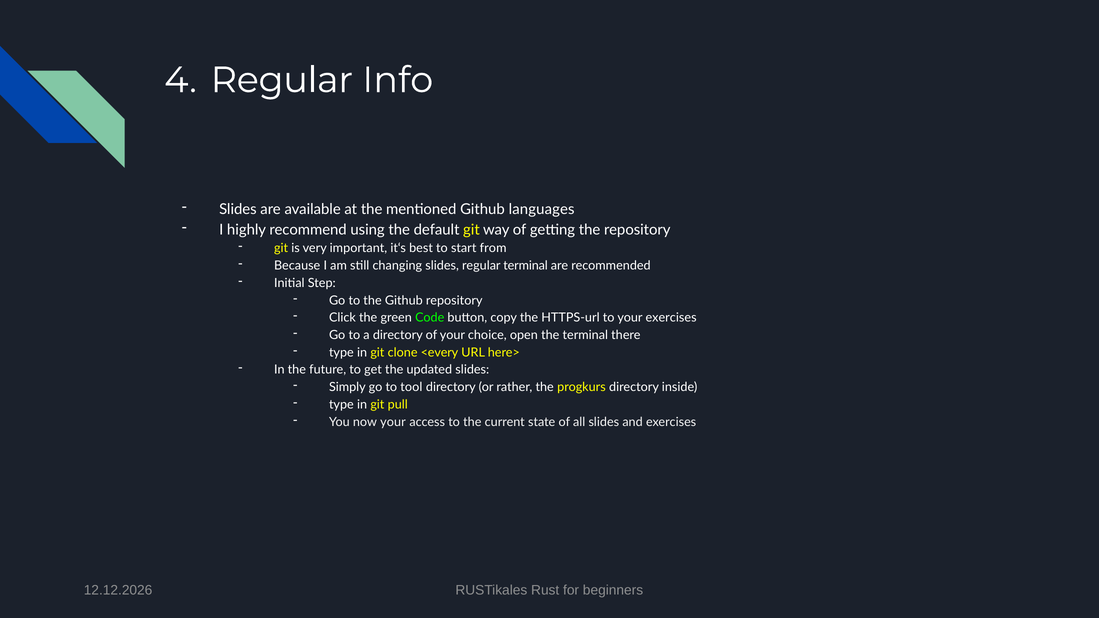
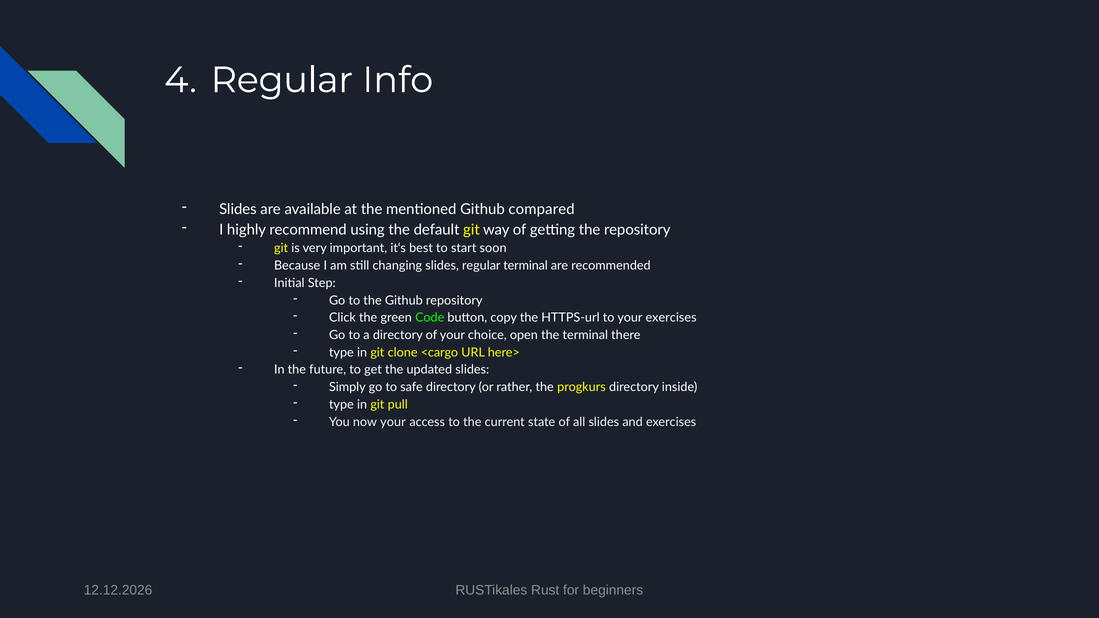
languages: languages -> compared
from: from -> soon
<every: <every -> <cargo
tool: tool -> safe
